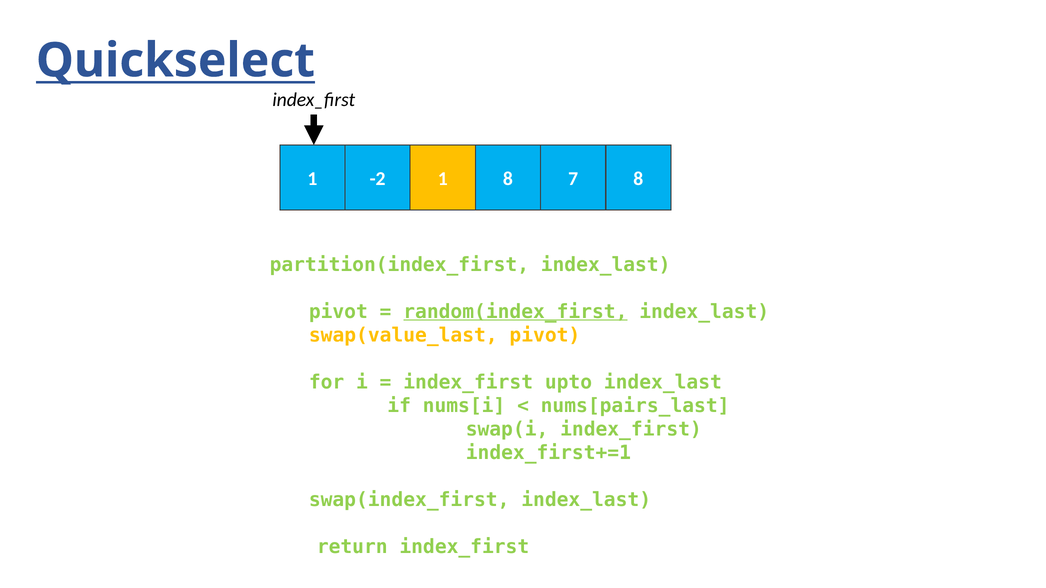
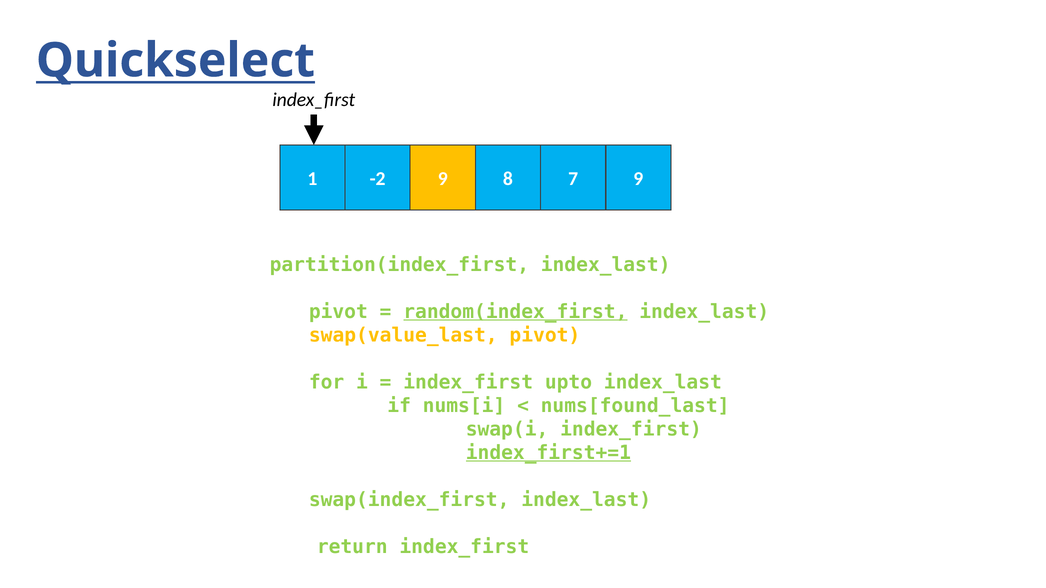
-2 1: 1 -> 9
7 8: 8 -> 9
nums[pairs_last: nums[pairs_last -> nums[found_last
index_first+=1 underline: none -> present
